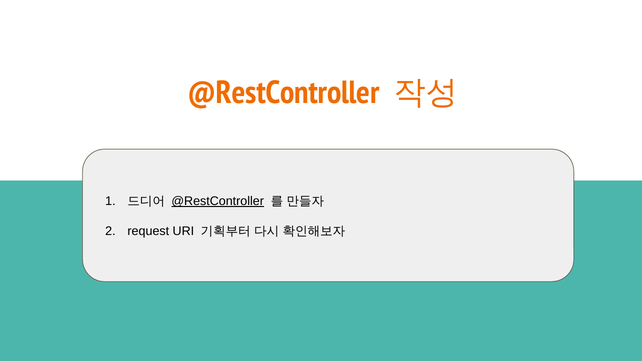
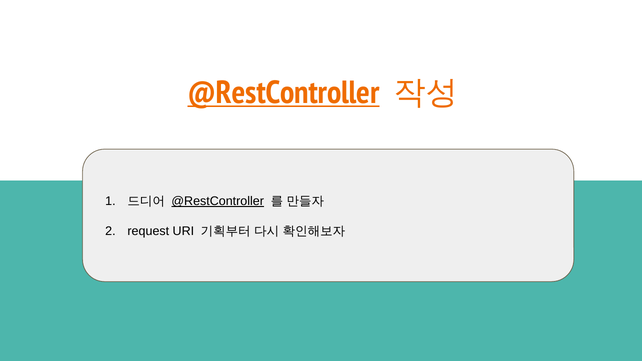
@RestController at (284, 93) underline: none -> present
